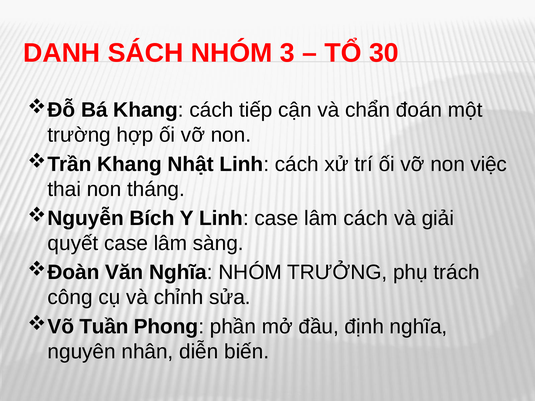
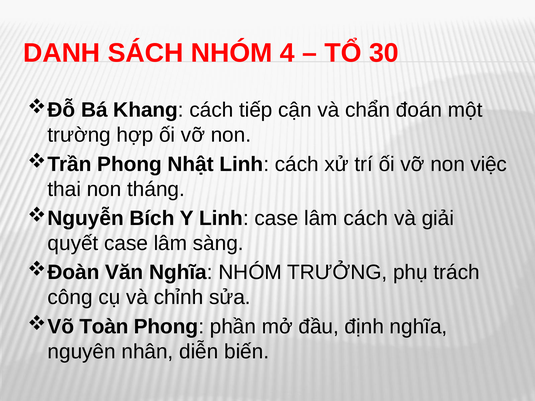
3: 3 -> 4
Khang at (129, 164): Khang -> Phong
Tuần: Tuần -> Toàn
